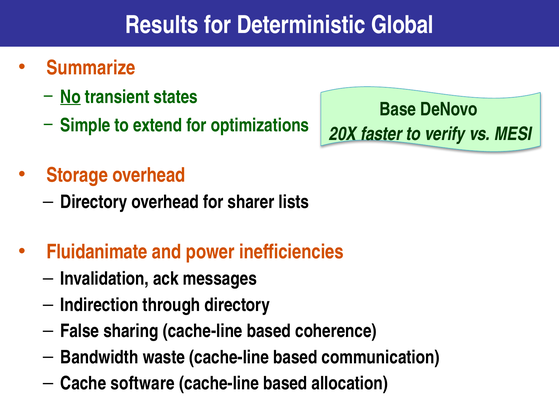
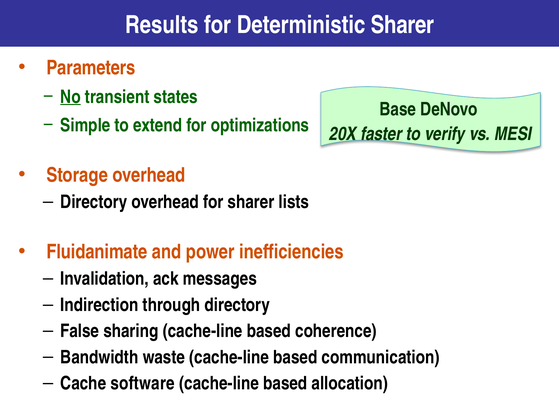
Deterministic Global: Global -> Sharer
Summarize: Summarize -> Parameters
